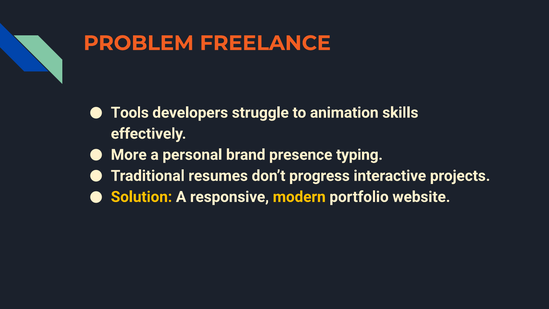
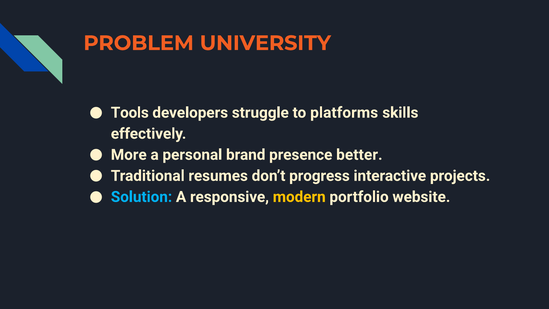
FREELANCE: FREELANCE -> UNIVERSITY
animation: animation -> platforms
typing: typing -> better
Solution colour: yellow -> light blue
